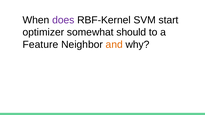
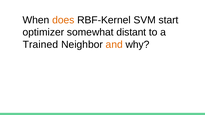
does colour: purple -> orange
should: should -> distant
Feature: Feature -> Trained
